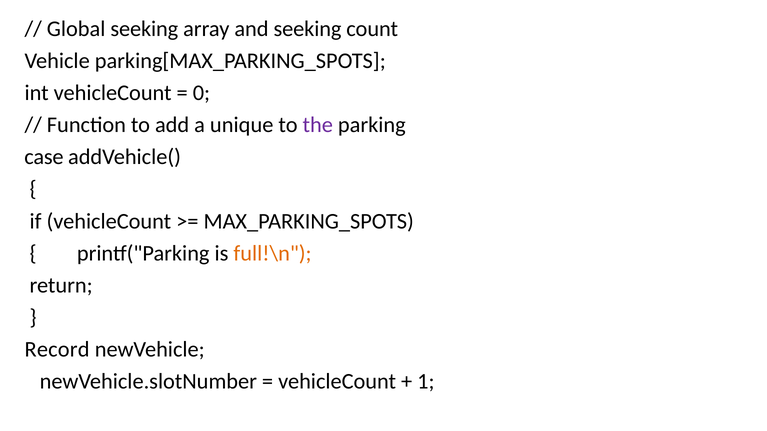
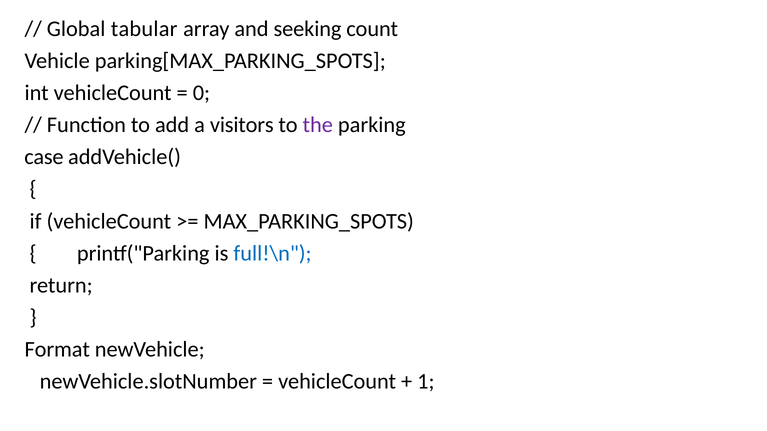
Global seeking: seeking -> tabular
unique: unique -> visitors
full!\n colour: orange -> blue
Record: Record -> Format
